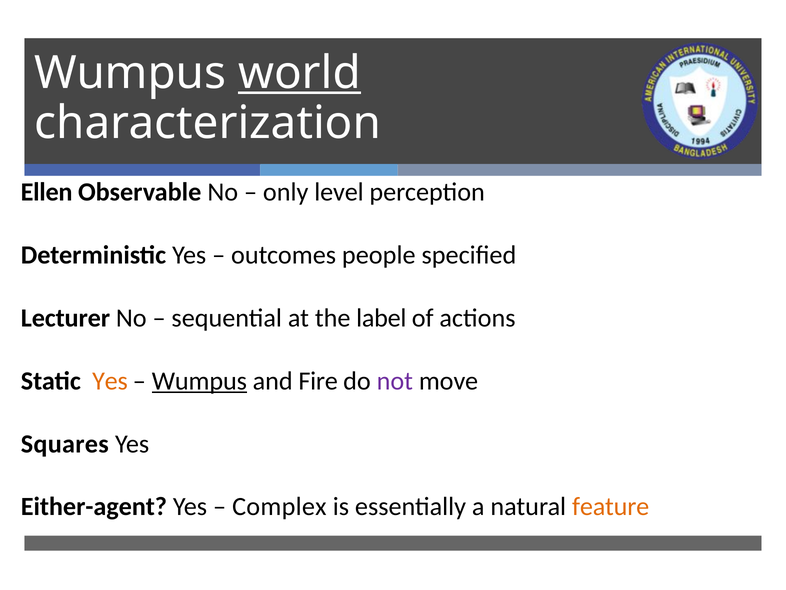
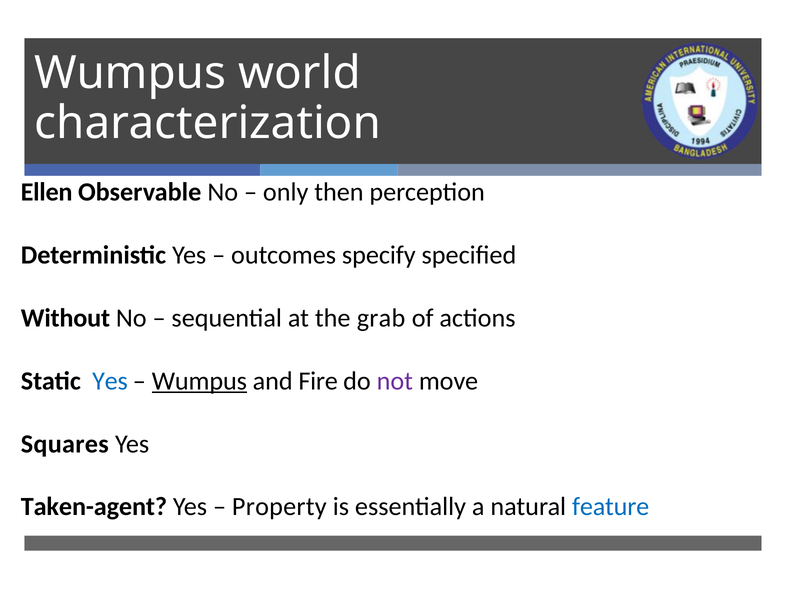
world underline: present -> none
level: level -> then
people: people -> specify
Lecturer: Lecturer -> Without
label: label -> grab
Yes at (110, 381) colour: orange -> blue
Either-agent: Either-agent -> Taken-agent
Complex: Complex -> Property
feature colour: orange -> blue
